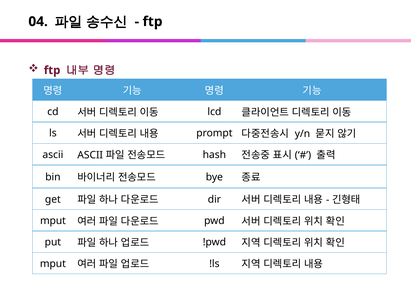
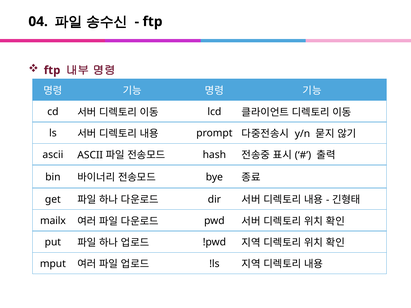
mput at (53, 221): mput -> mailx
